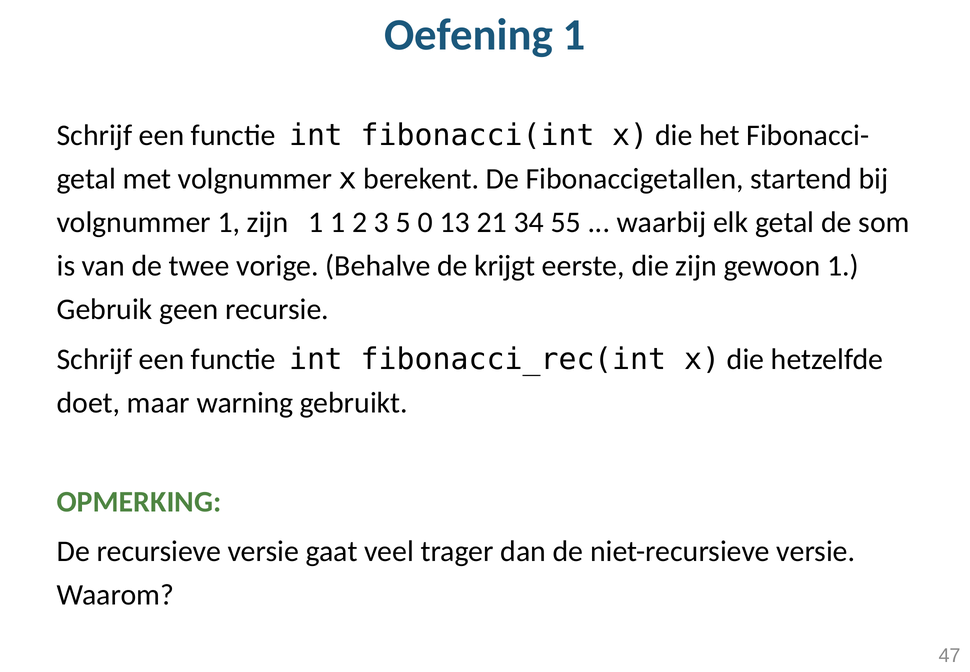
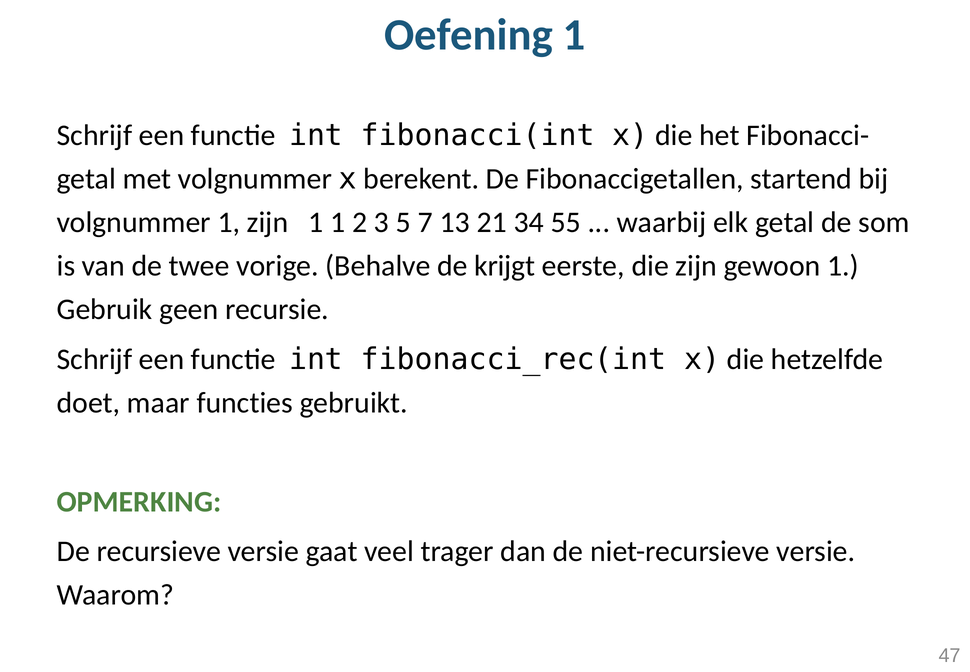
0: 0 -> 7
warning: warning -> functies
